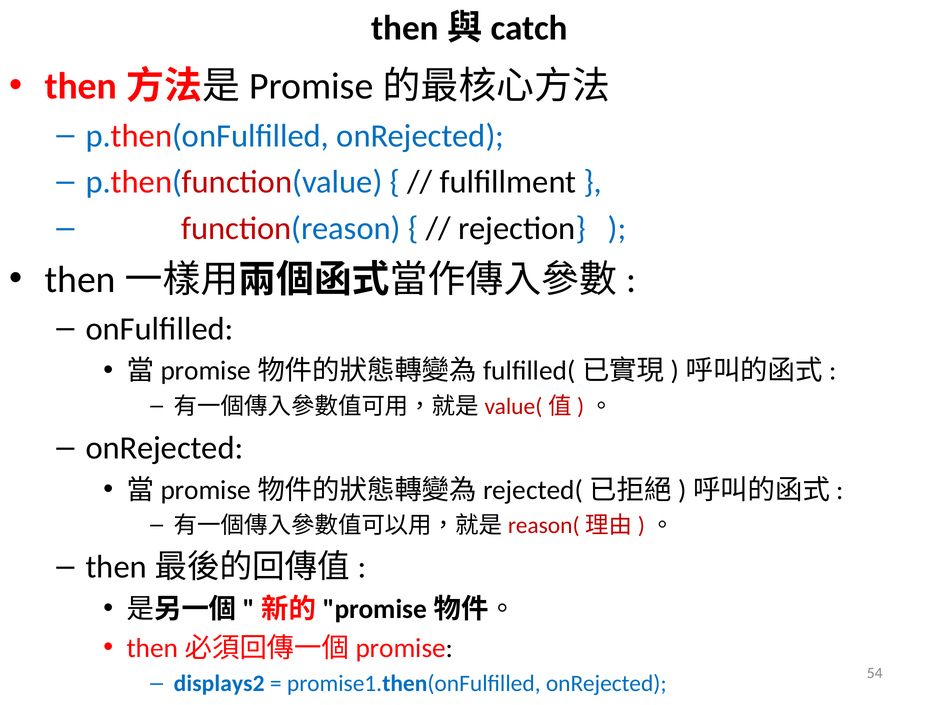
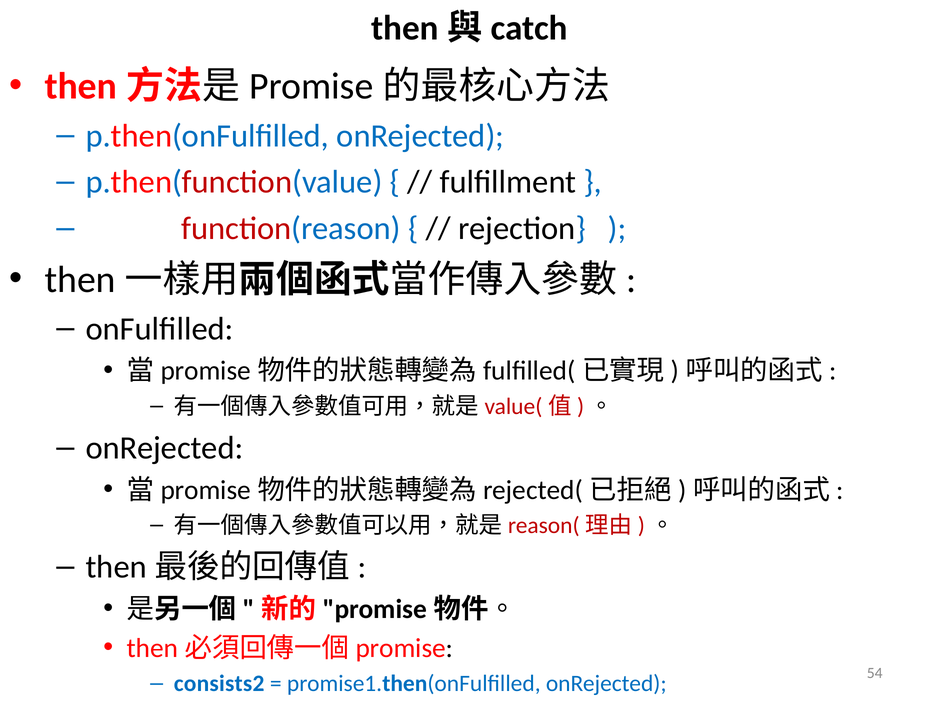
displays2: displays2 -> consists2
